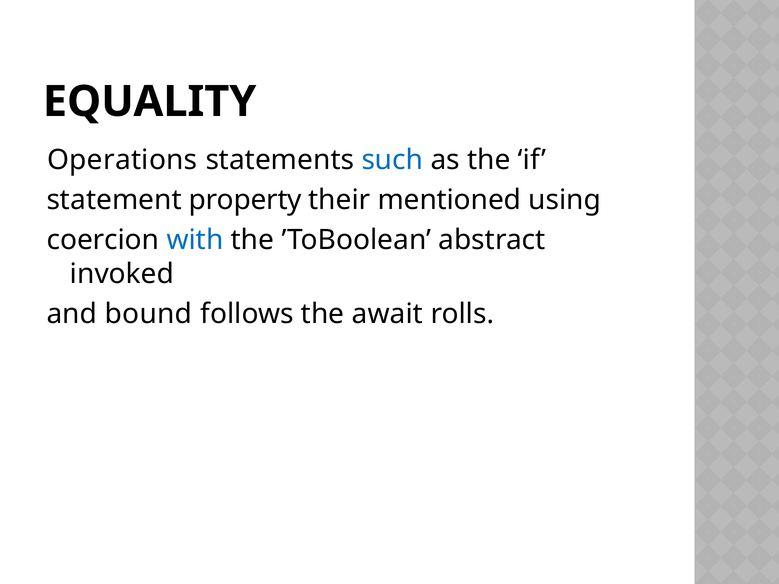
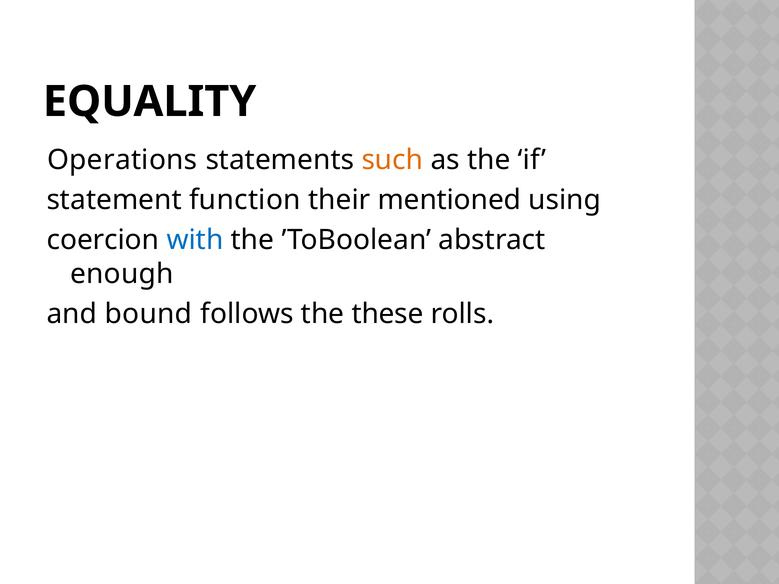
such colour: blue -> orange
property: property -> function
invoked: invoked -> enough
await: await -> these
